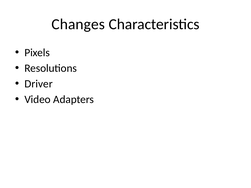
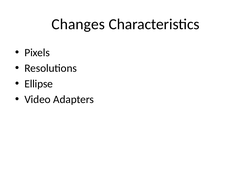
Driver: Driver -> Ellipse
